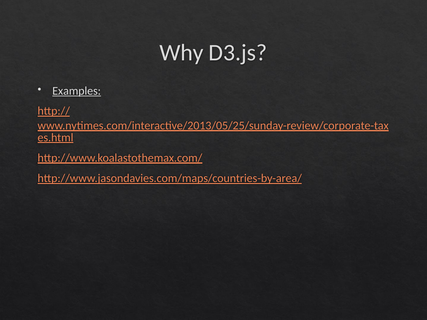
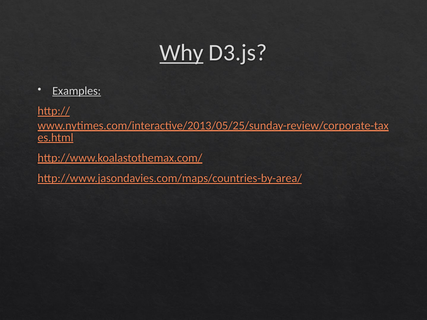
Why underline: none -> present
